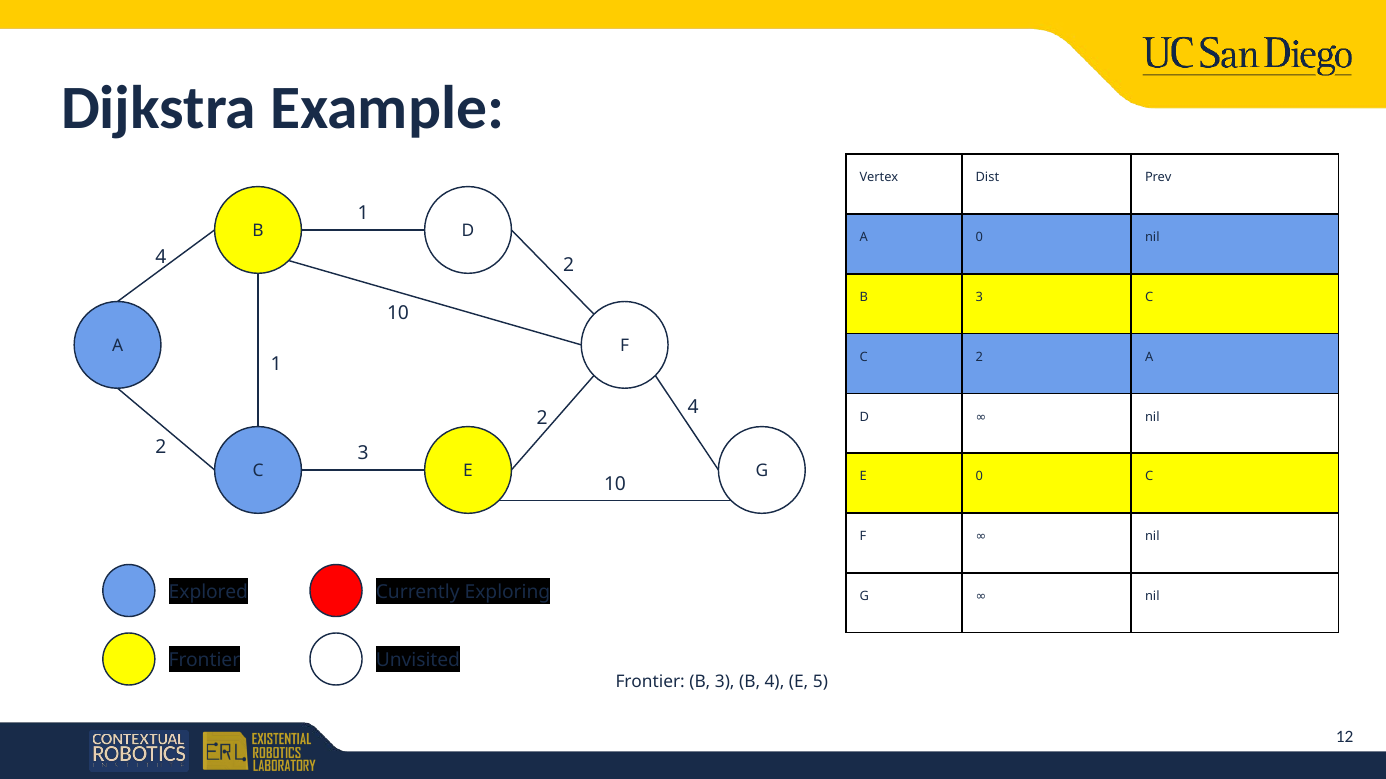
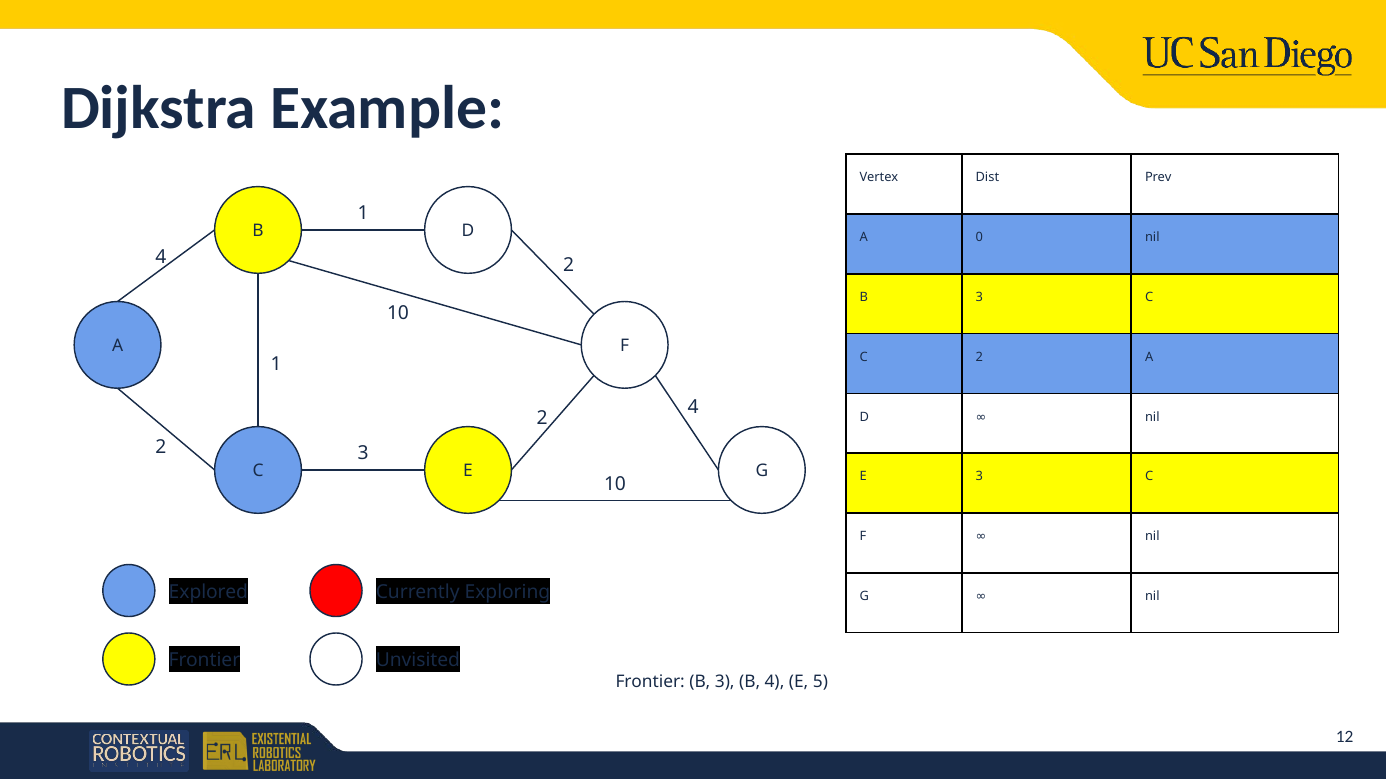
E 0: 0 -> 3
